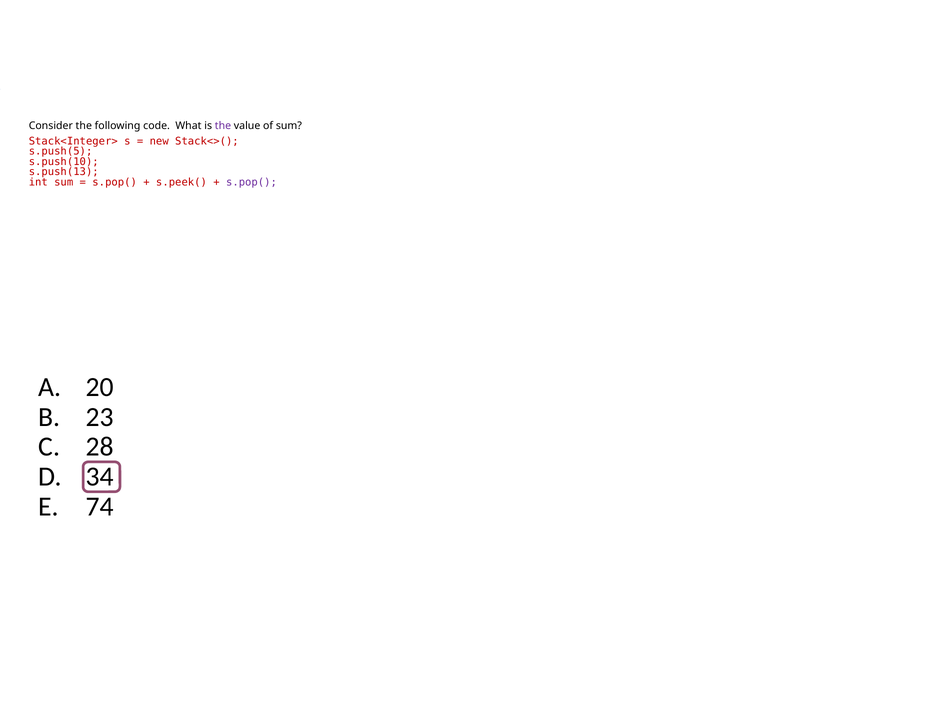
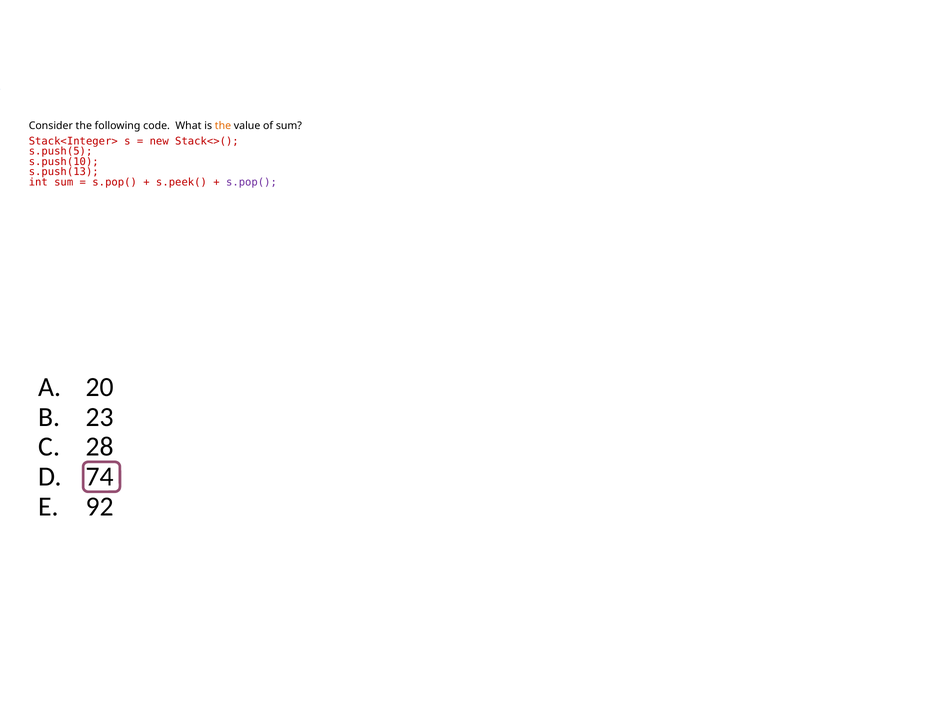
the at (223, 126) colour: purple -> orange
34: 34 -> 74
74: 74 -> 92
